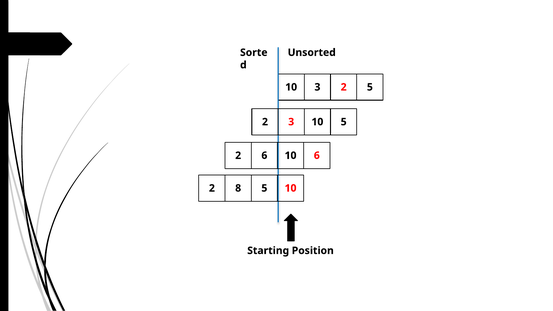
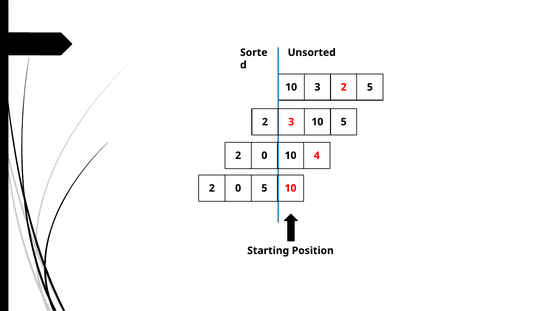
6 at (264, 156): 6 -> 0
10 6: 6 -> 4
8 at (238, 188): 8 -> 0
